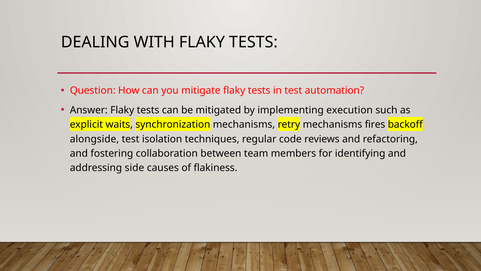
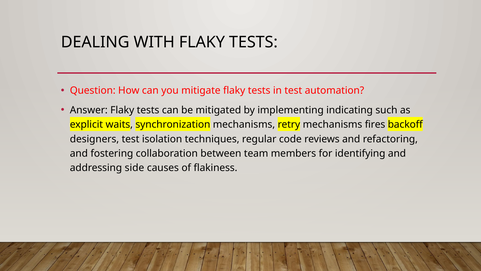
execution: execution -> indicating
alongside: alongside -> designers
